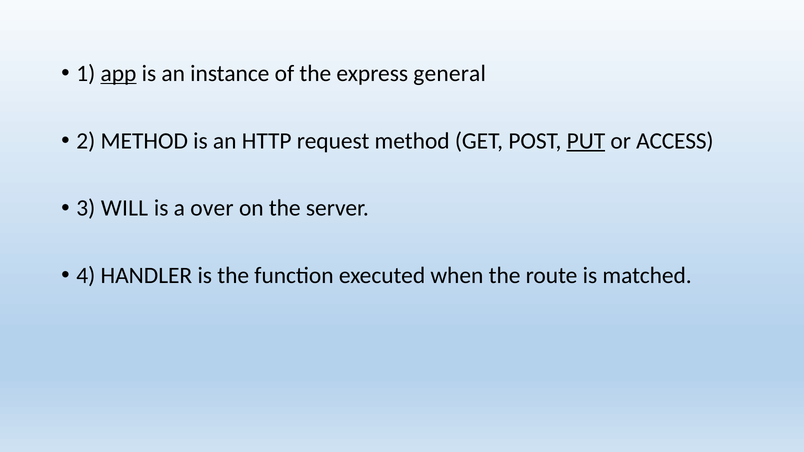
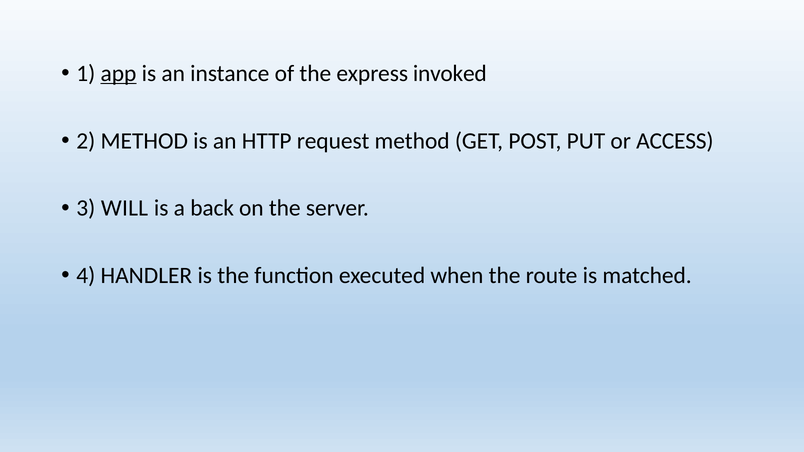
general: general -> invoked
PUT underline: present -> none
over: over -> back
